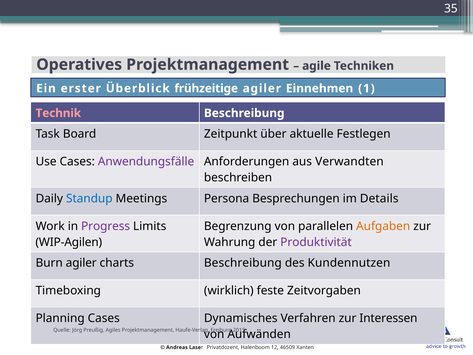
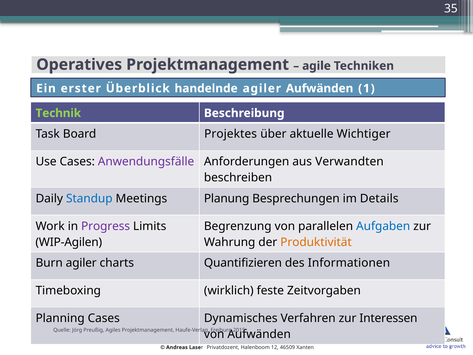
frühzeitige: frühzeitige -> handelnde
agiler Einnehmen: Einnehmen -> Aufwänden
Technik colour: pink -> light green
Zeitpunkt: Zeitpunkt -> Projektes
Festlegen: Festlegen -> Wichtiger
Persona: Persona -> Planung
Aufgaben colour: orange -> blue
Produktivität colour: purple -> orange
charts Beschreibung: Beschreibung -> Quantifizieren
Kundennutzen: Kundennutzen -> Informationen
